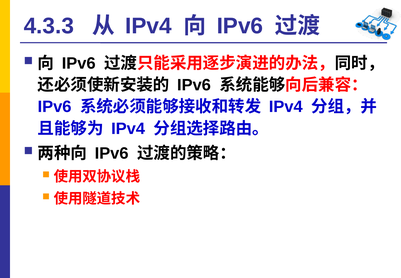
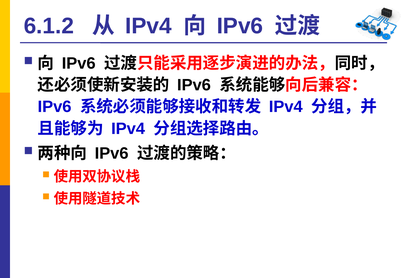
4.3.3: 4.3.3 -> 6.1.2
